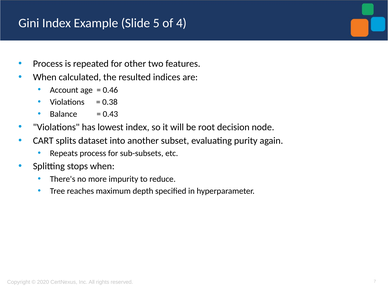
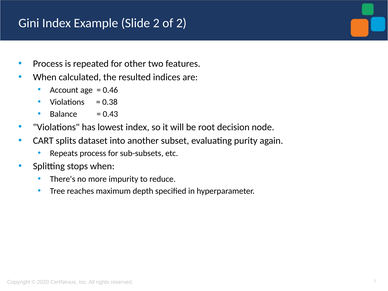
Slide 5: 5 -> 2
of 4: 4 -> 2
